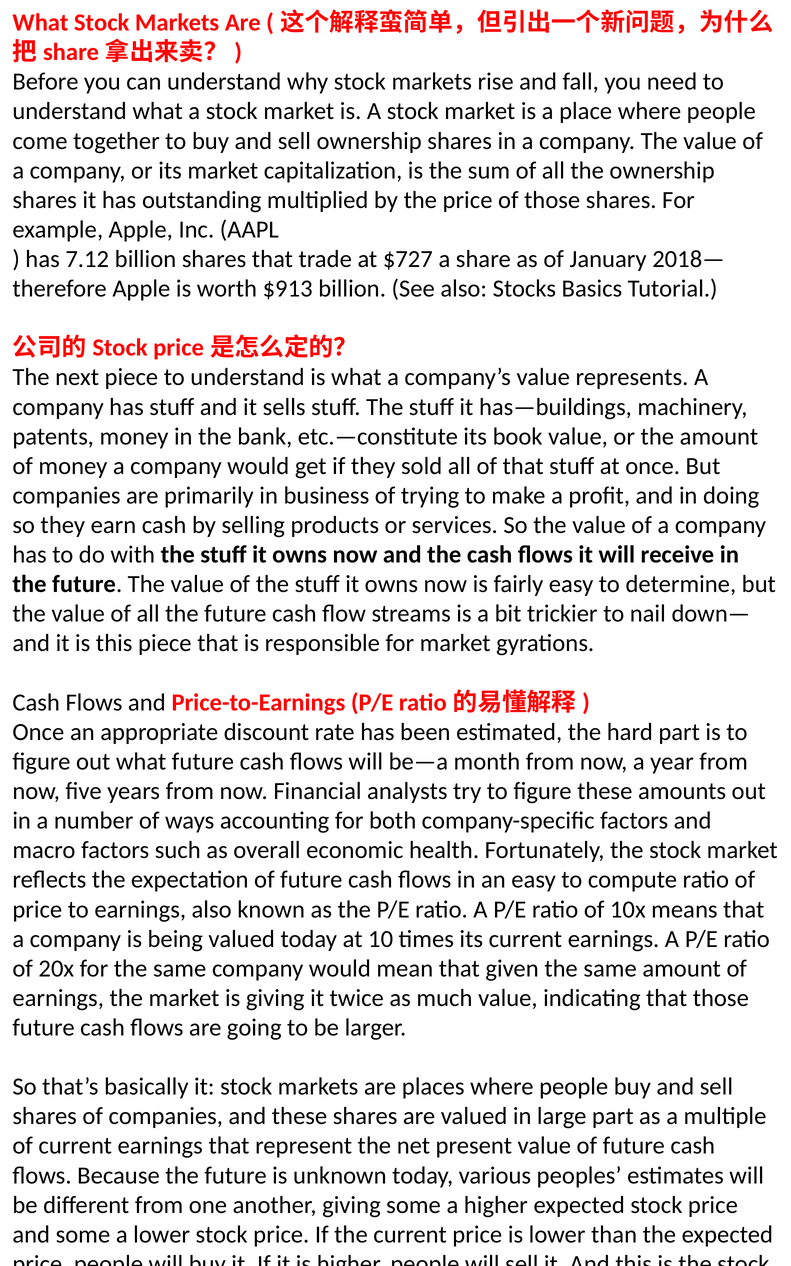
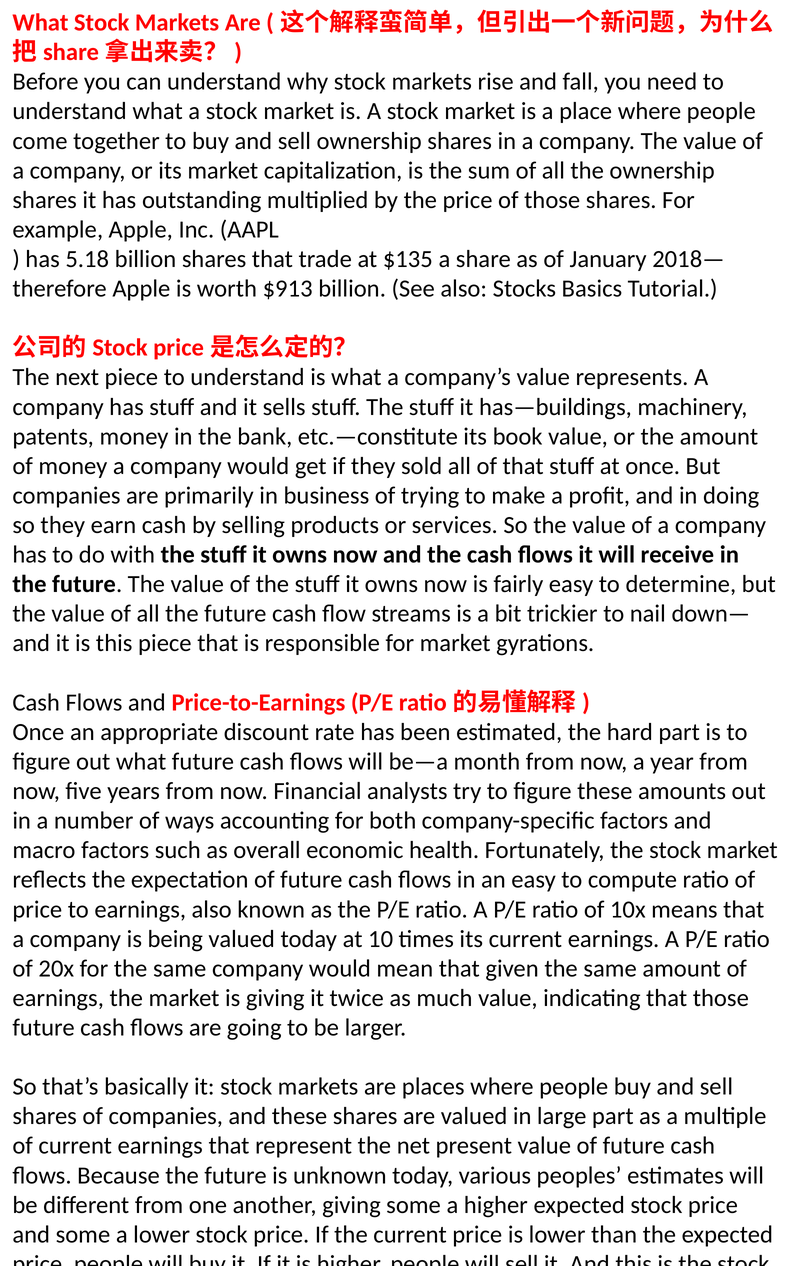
7.12: 7.12 -> 5.18
$727: $727 -> $135
